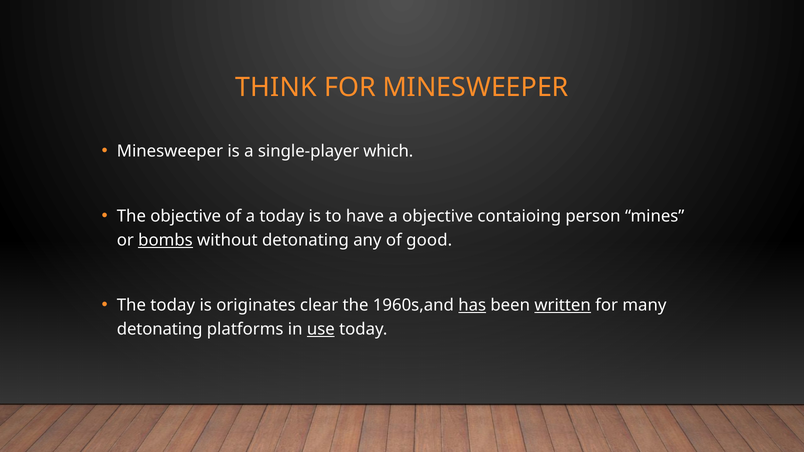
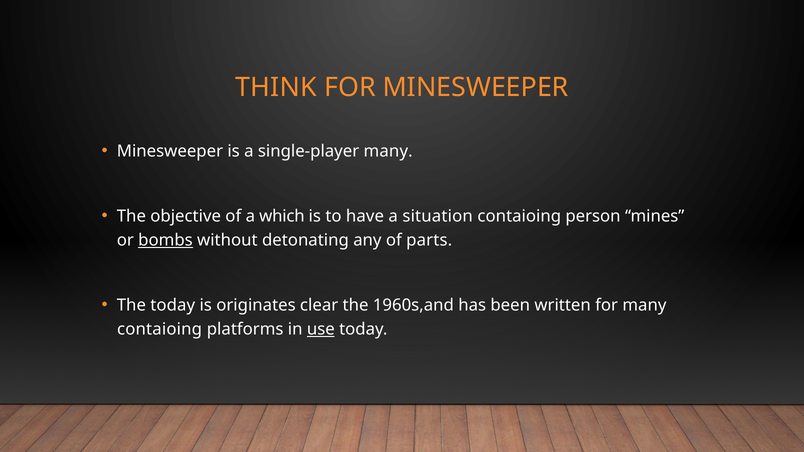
single-player which: which -> many
a today: today -> which
a objective: objective -> situation
good: good -> parts
has underline: present -> none
written underline: present -> none
detonating at (160, 329): detonating -> contaioing
